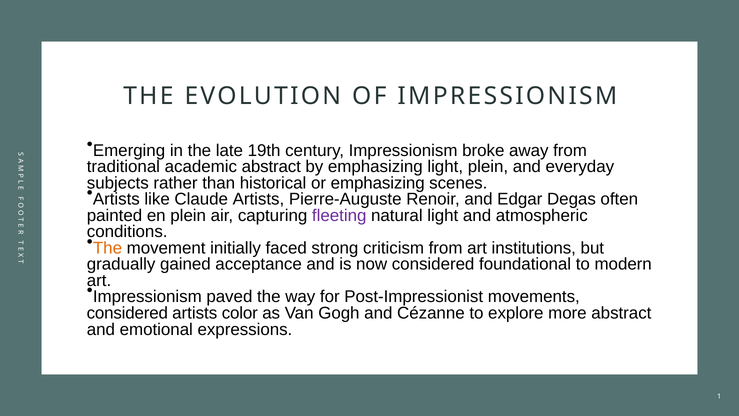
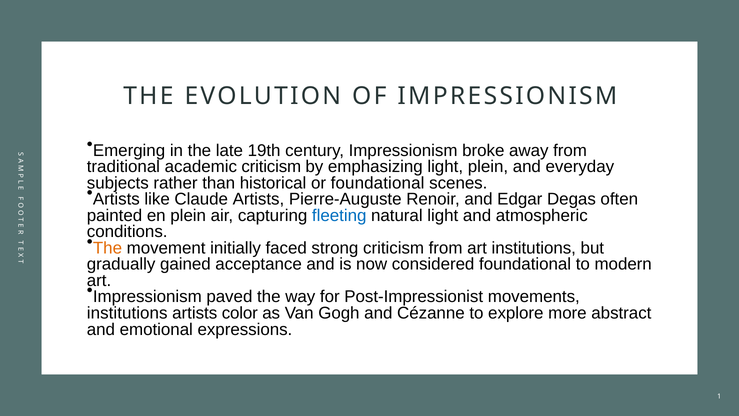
academic abstract: abstract -> criticism
or emphasizing: emphasizing -> foundational
fleeting colour: purple -> blue
considered at (127, 313): considered -> institutions
